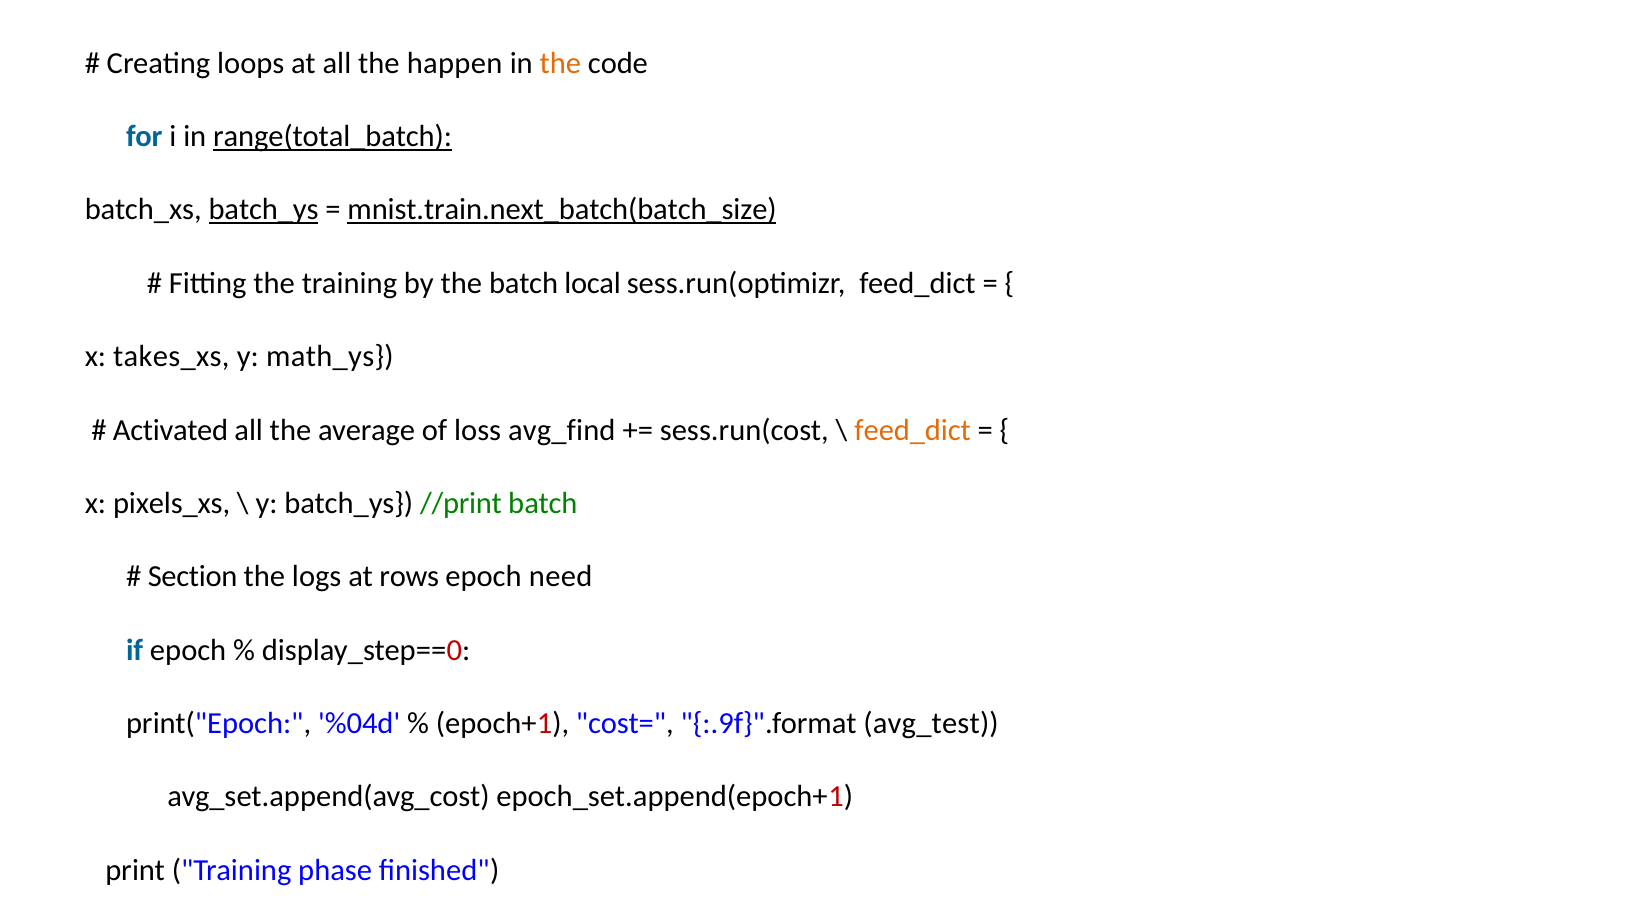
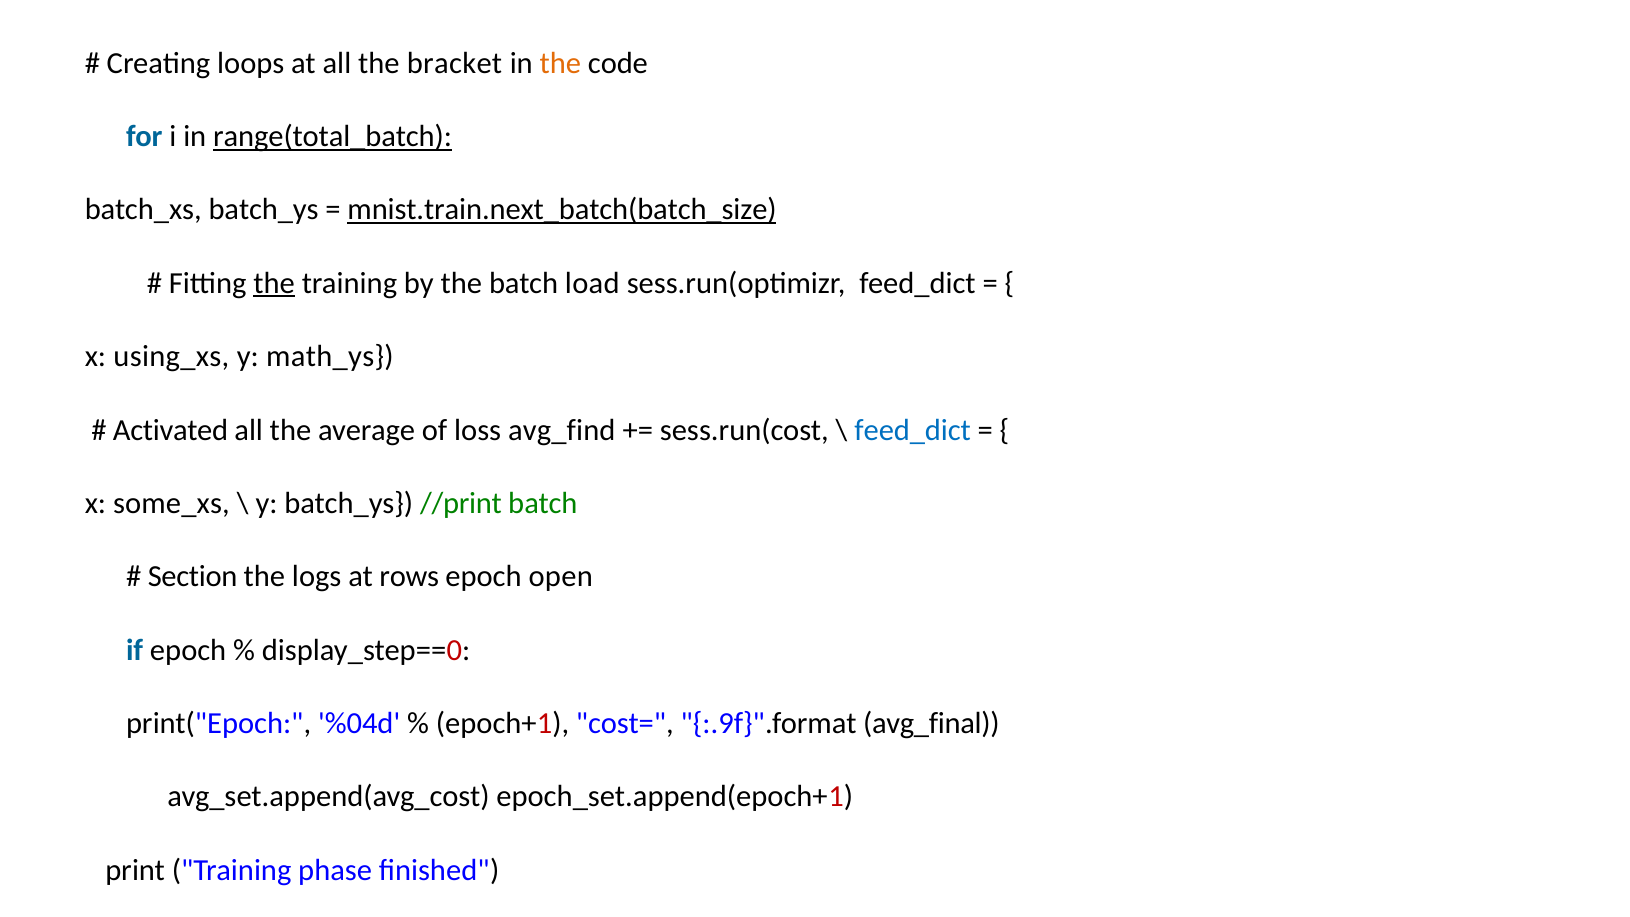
happen: happen -> bracket
batch_ys at (264, 210) underline: present -> none
the at (274, 283) underline: none -> present
local: local -> load
takes_xs: takes_xs -> using_xs
feed_dict at (913, 430) colour: orange -> blue
pixels_xs: pixels_xs -> some_xs
need: need -> open
avg_test: avg_test -> avg_final
